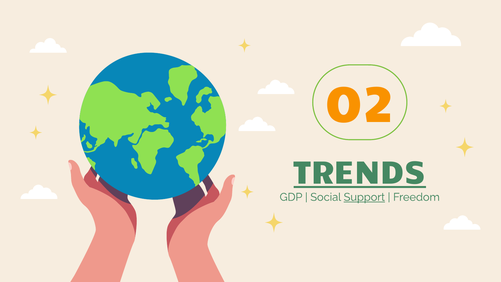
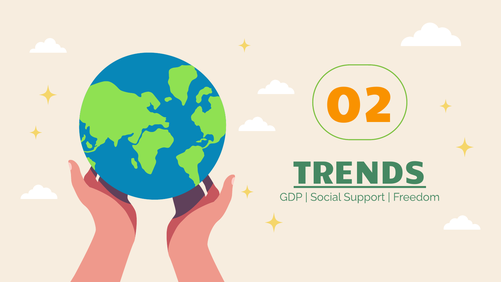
Support underline: present -> none
